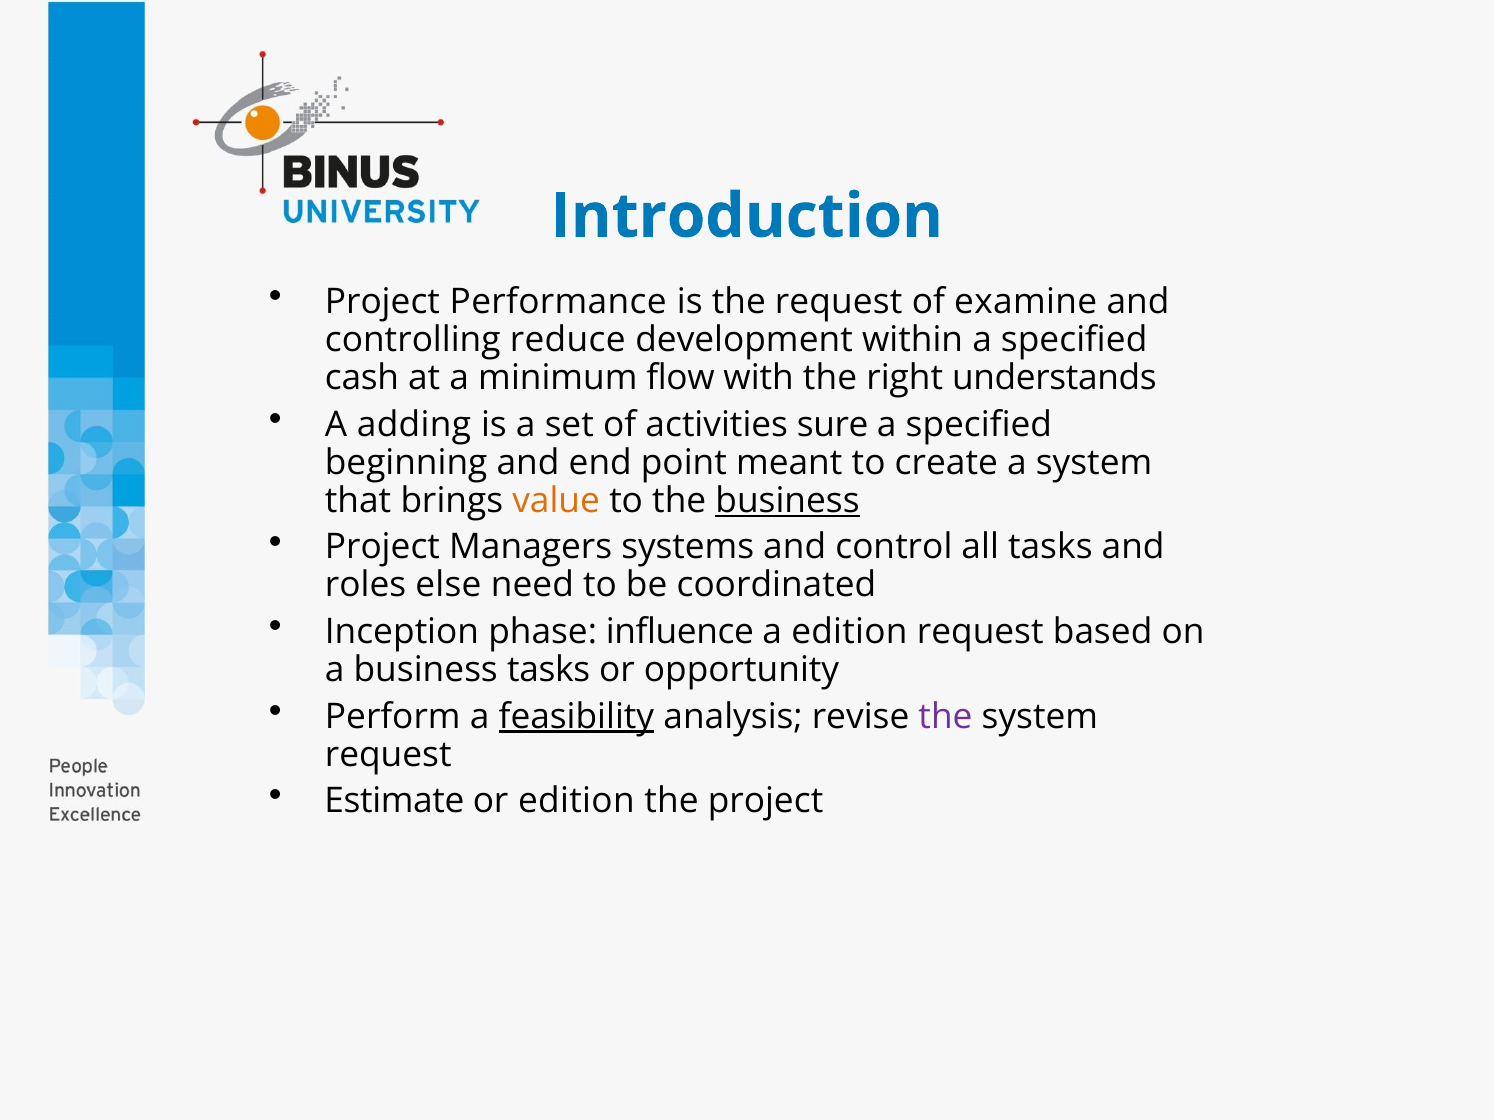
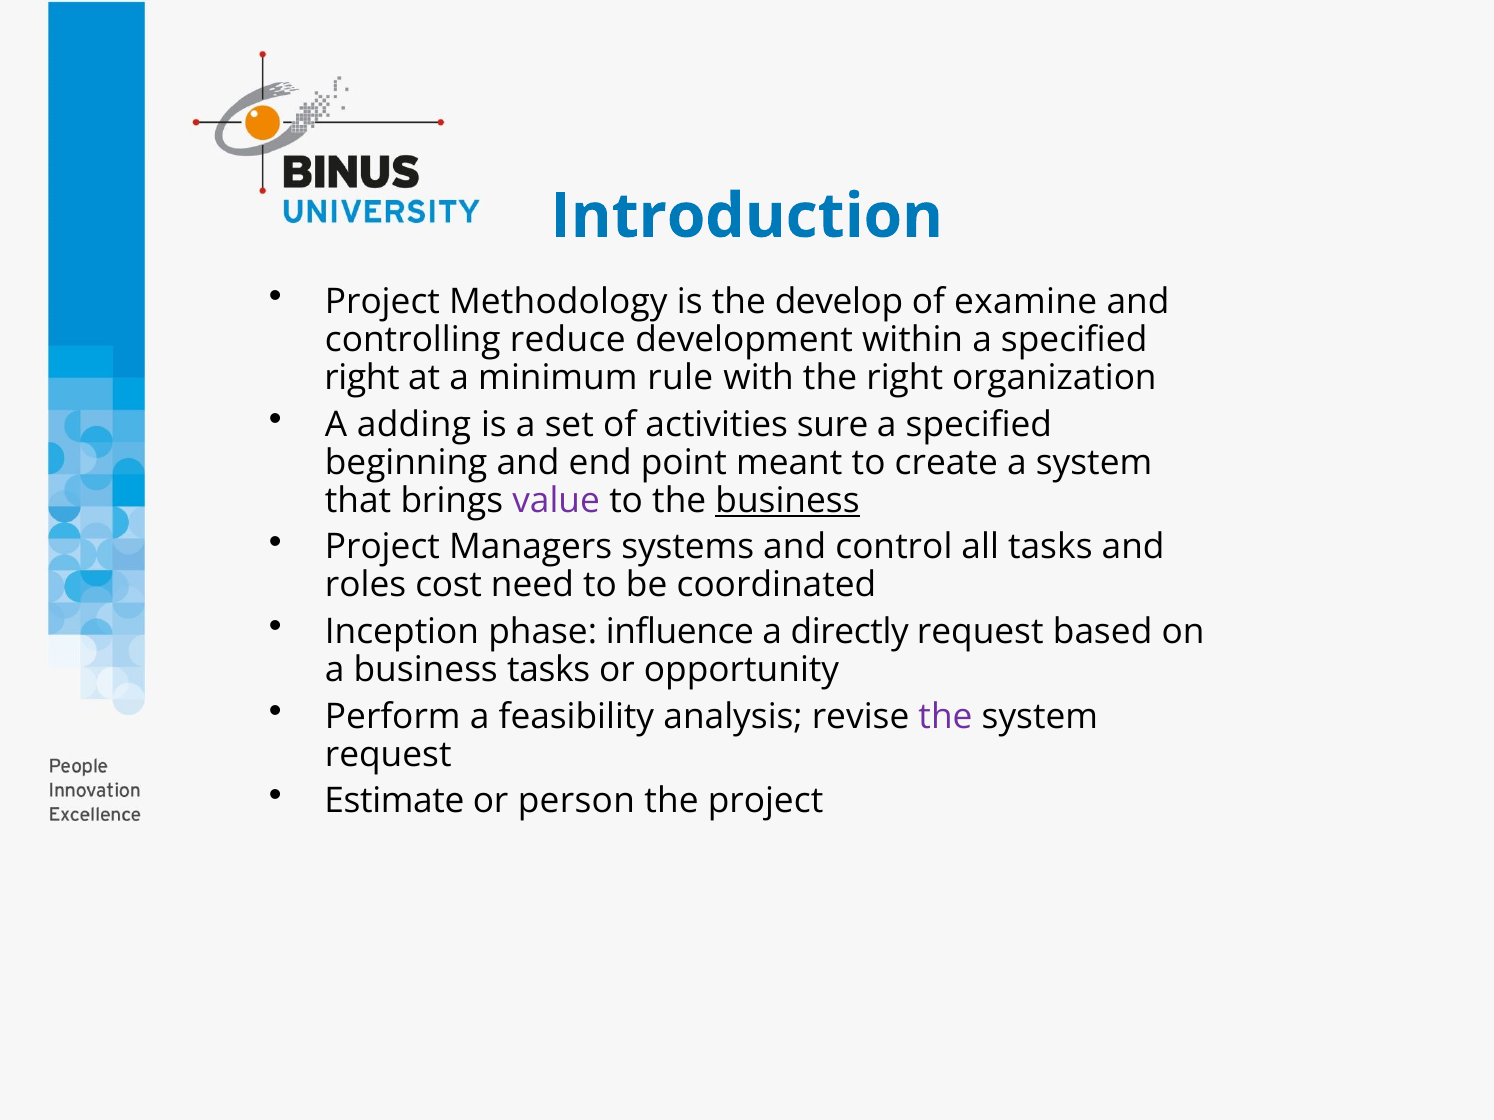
Performance: Performance -> Methodology
the request: request -> develop
cash at (362, 378): cash -> right
flow: flow -> rule
understands: understands -> organization
value colour: orange -> purple
else: else -> cost
a edition: edition -> directly
feasibility underline: present -> none
or edition: edition -> person
